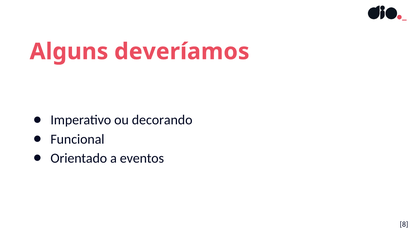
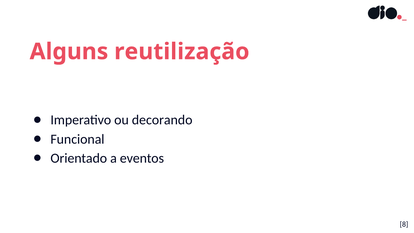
deveríamos: deveríamos -> reutilização
